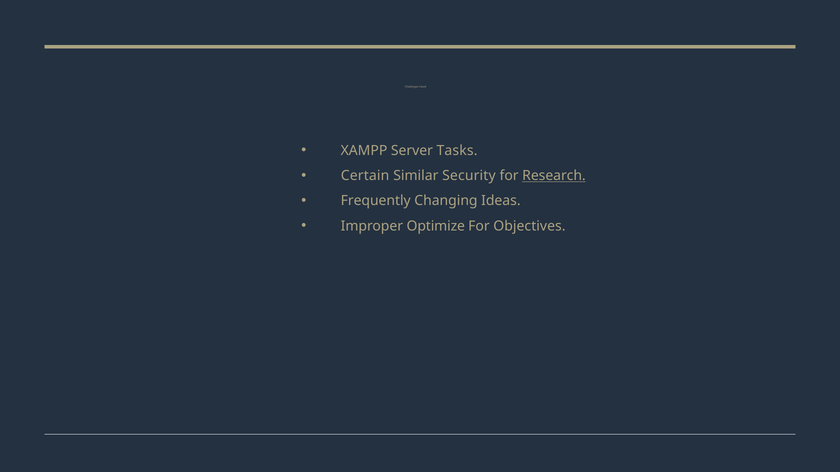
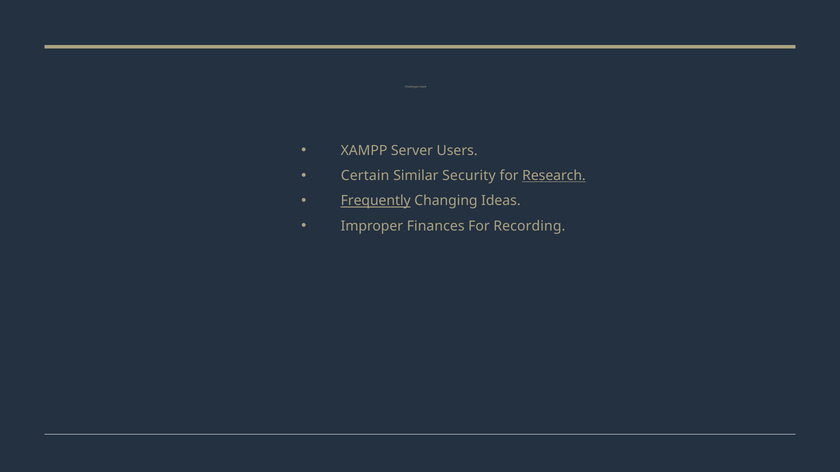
Tasks: Tasks -> Users
Frequently underline: none -> present
Optimize: Optimize -> Finances
Objectives: Objectives -> Recording
